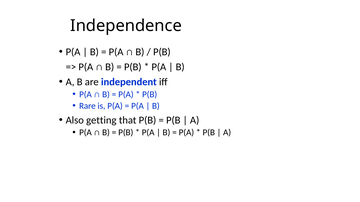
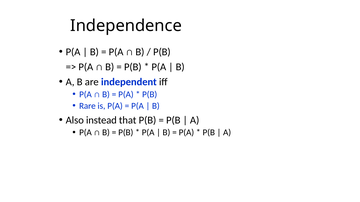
getting: getting -> instead
